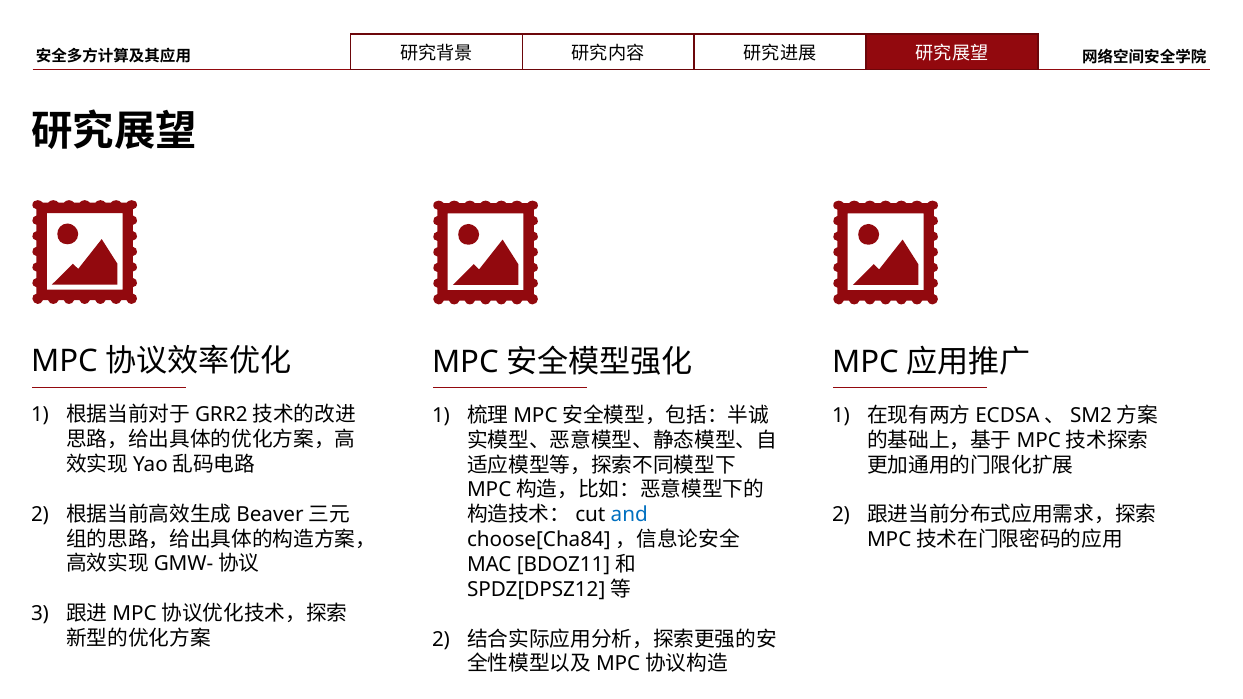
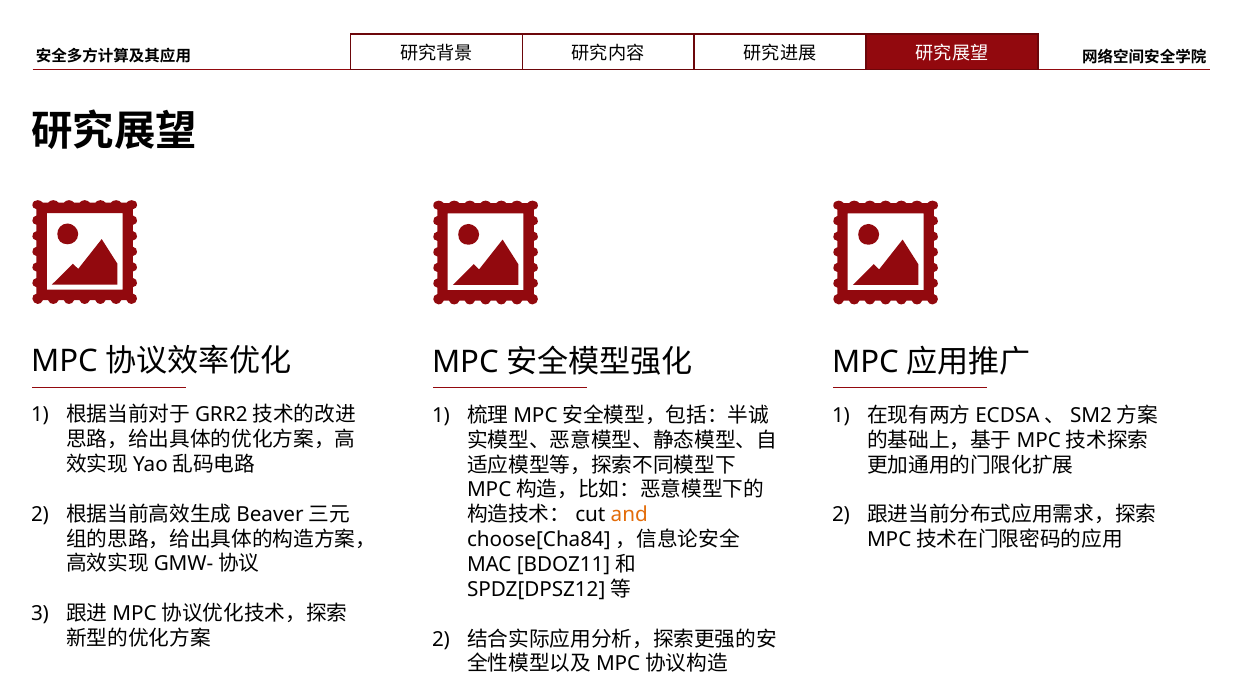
and colour: blue -> orange
